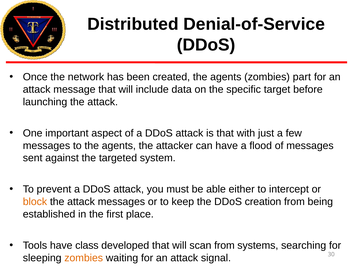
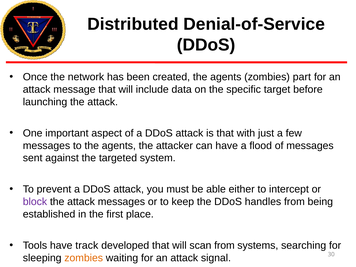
block colour: orange -> purple
creation: creation -> handles
class: class -> track
